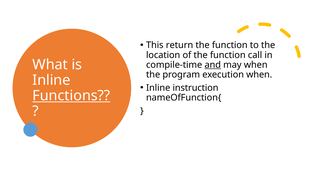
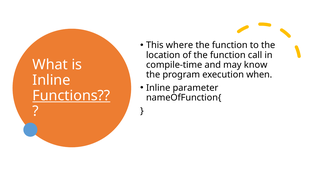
return: return -> where
and underline: present -> none
may when: when -> know
instruction: instruction -> parameter
